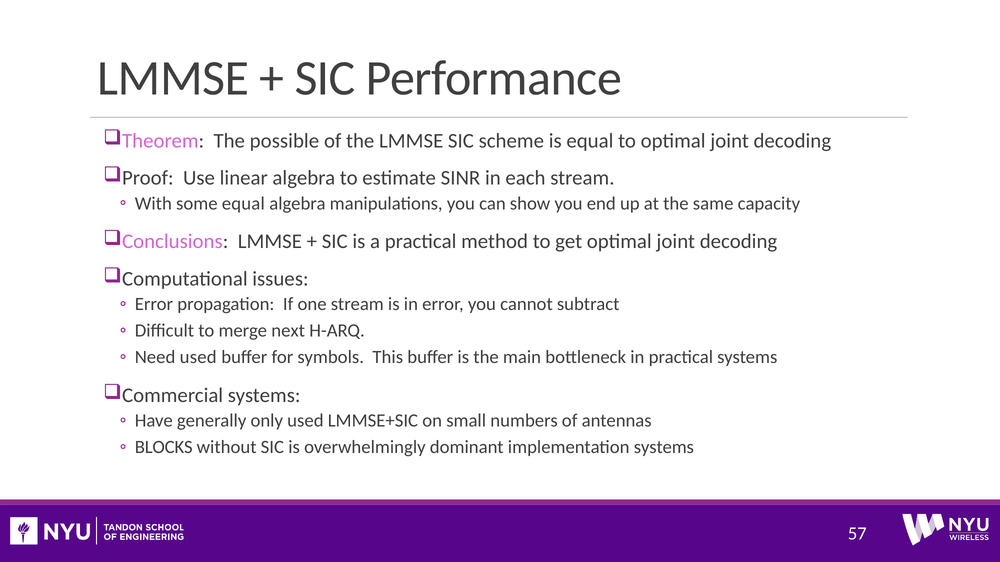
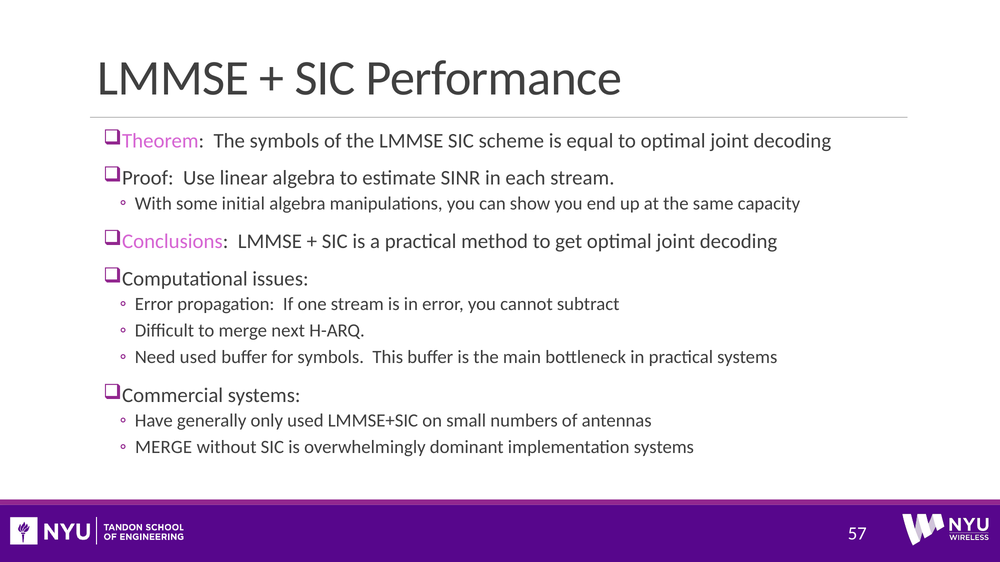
The possible: possible -> symbols
some equal: equal -> initial
BLOCKS at (164, 448): BLOCKS -> MERGE
